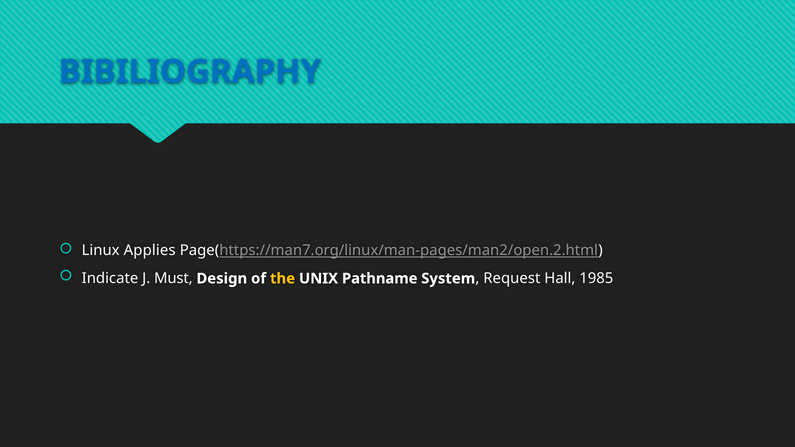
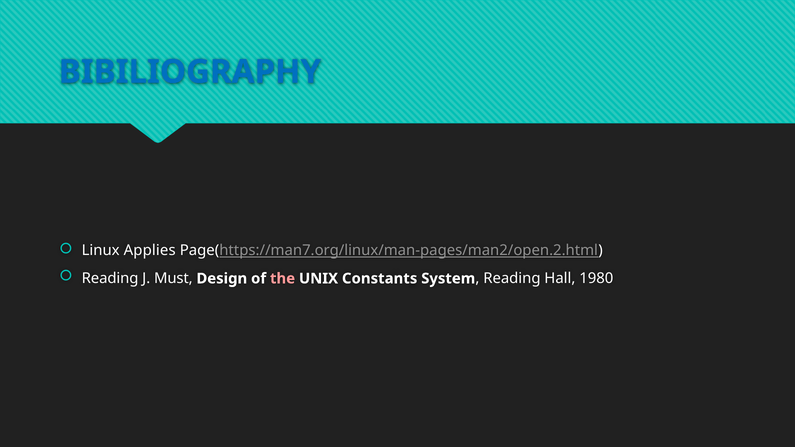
Indicate at (110, 279): Indicate -> Reading
the colour: yellow -> pink
Pathname: Pathname -> Constants
Request at (512, 279): Request -> Reading
1985: 1985 -> 1980
